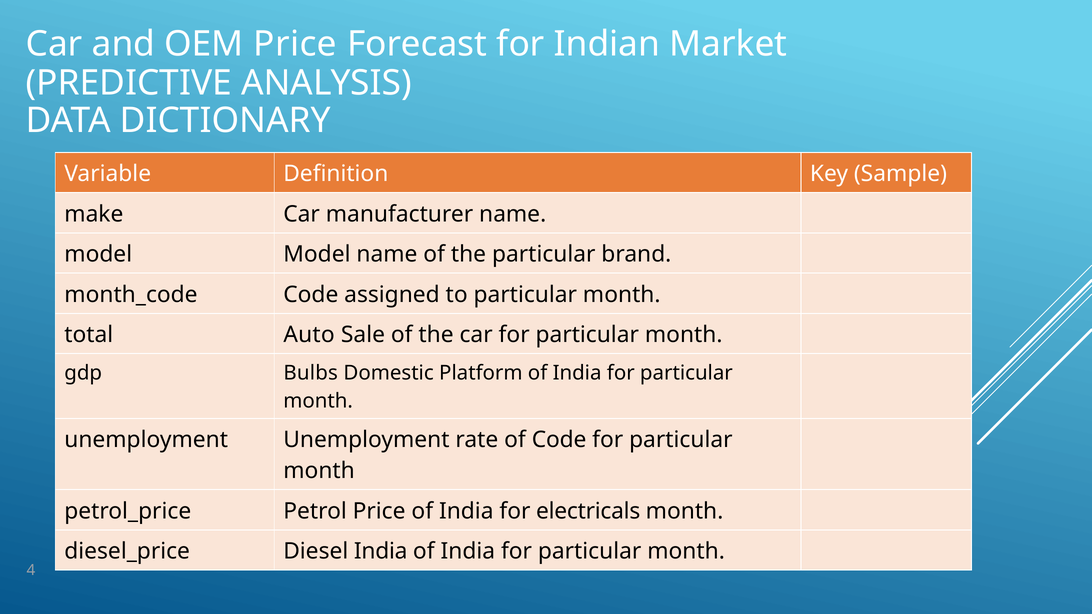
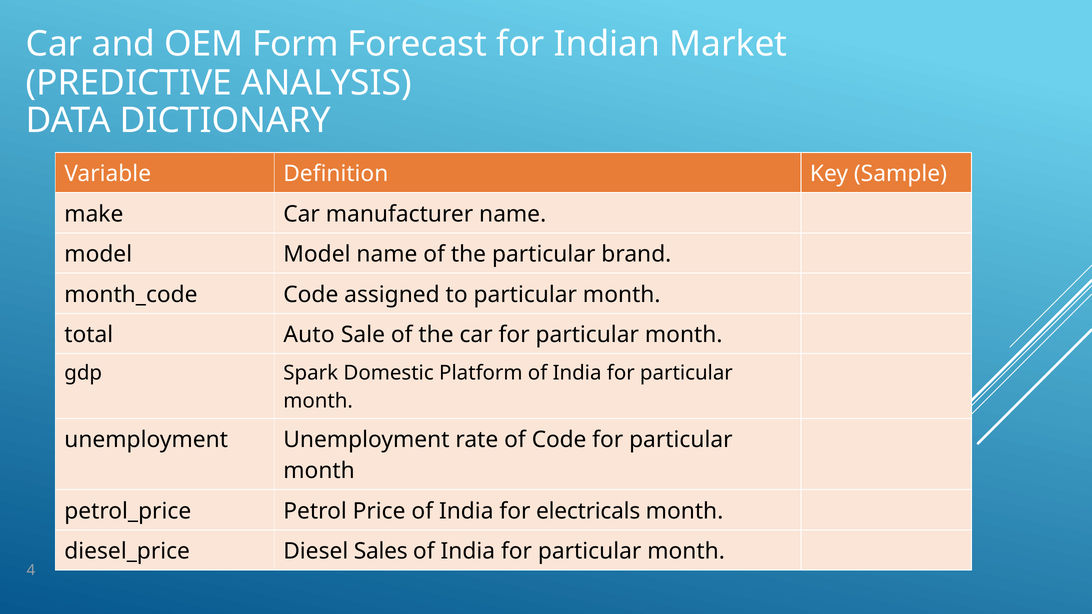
OEM Price: Price -> Form
Bulbs: Bulbs -> Spark
Diesel India: India -> Sales
